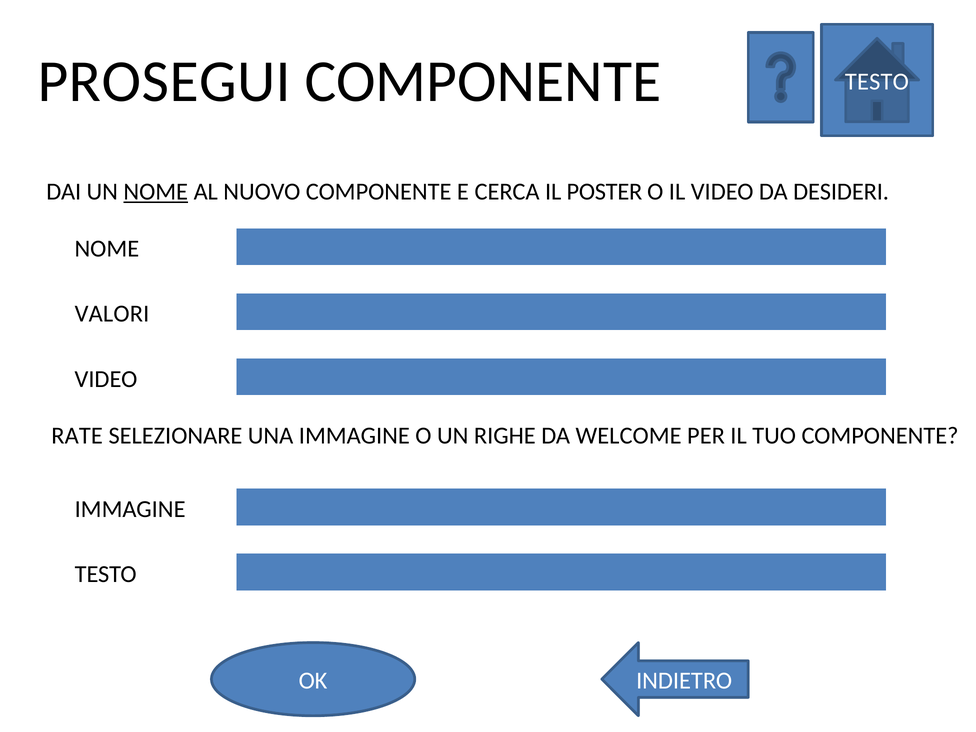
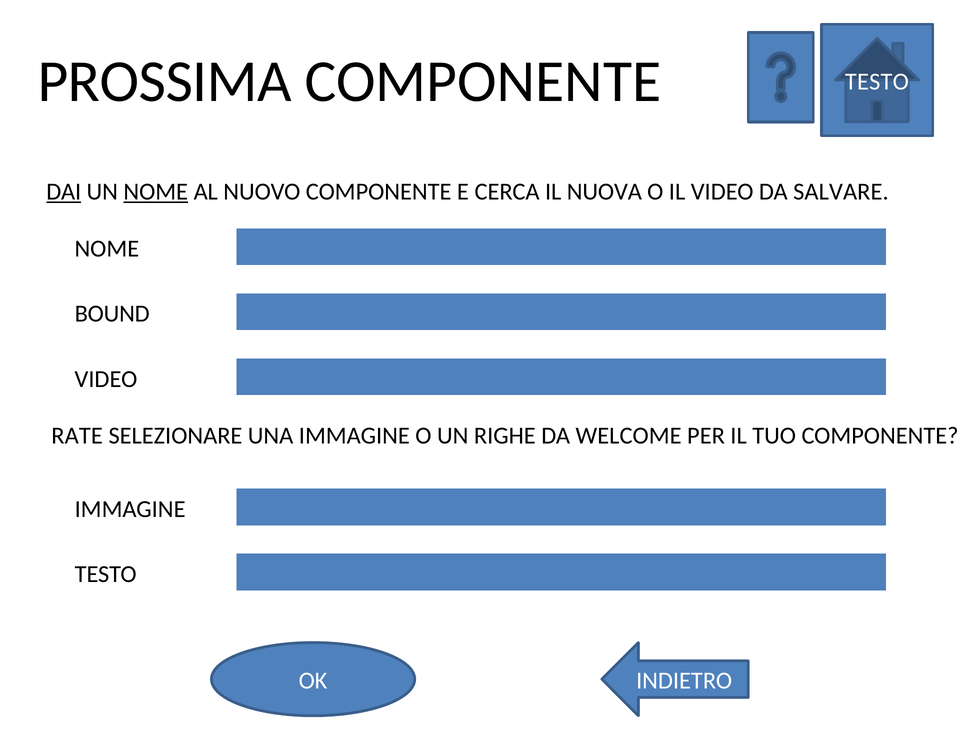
PROSEGUI: PROSEGUI -> PROSSIMA
DAI underline: none -> present
POSTER: POSTER -> NUOVA
DESIDERI: DESIDERI -> SALVARE
VALORI: VALORI -> BOUND
